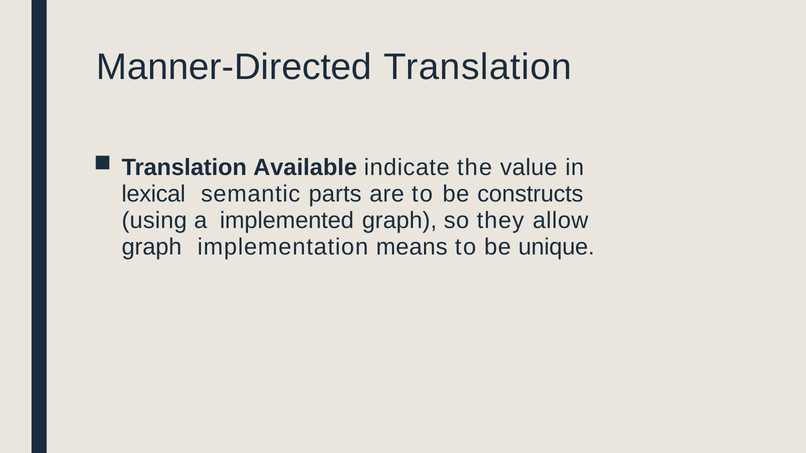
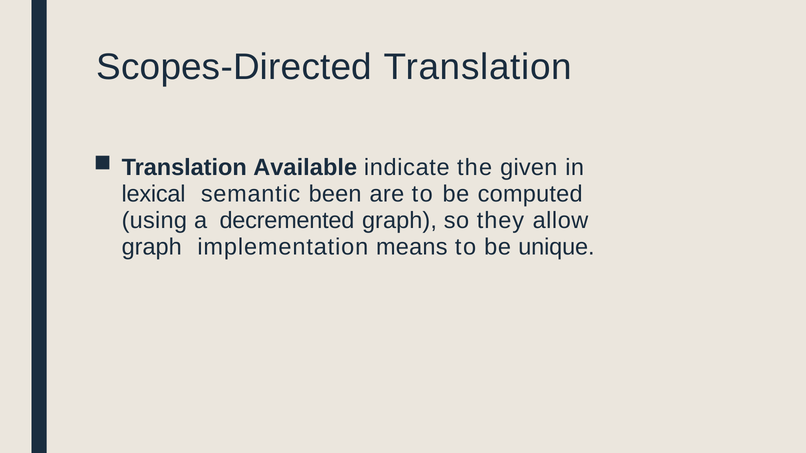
Manner-Directed: Manner-Directed -> Scopes-Directed
value: value -> given
parts: parts -> been
constructs: constructs -> computed
implemented: implemented -> decremented
